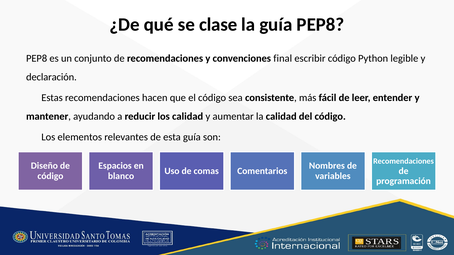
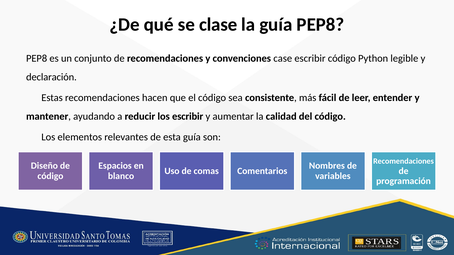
final: final -> case
los calidad: calidad -> escribir
